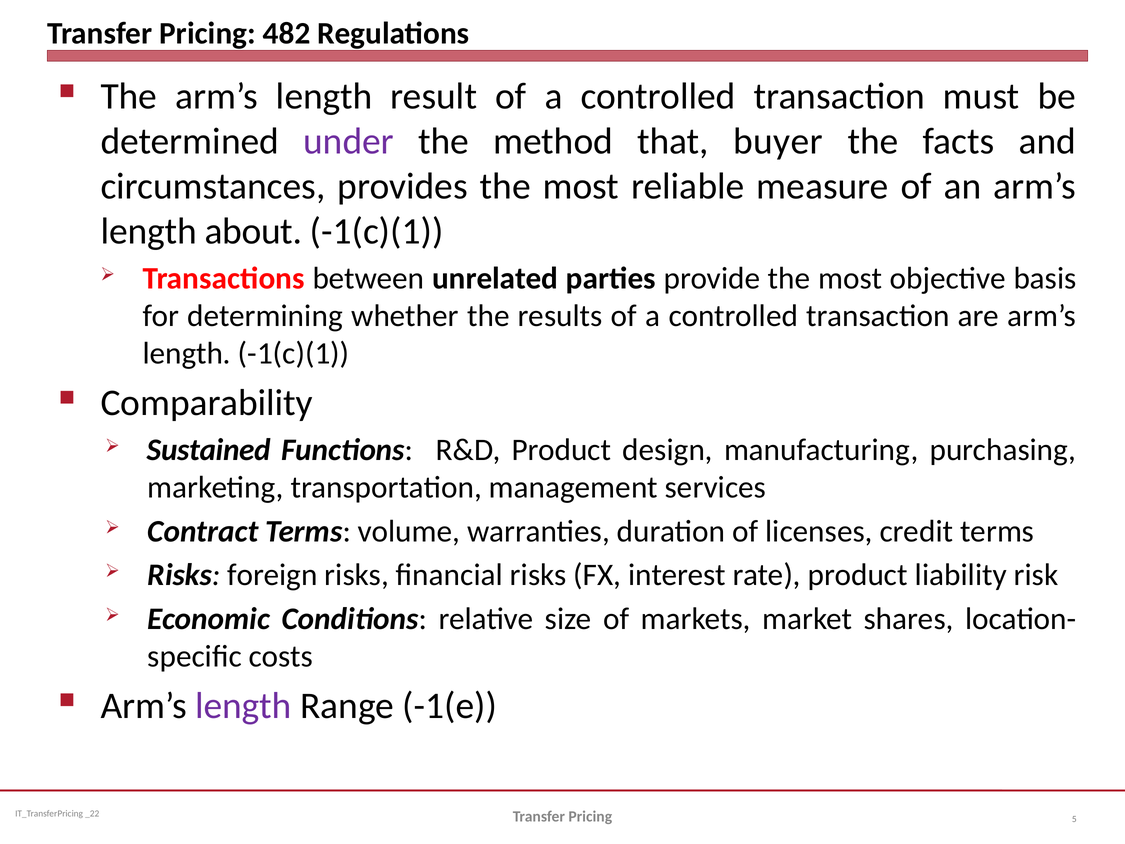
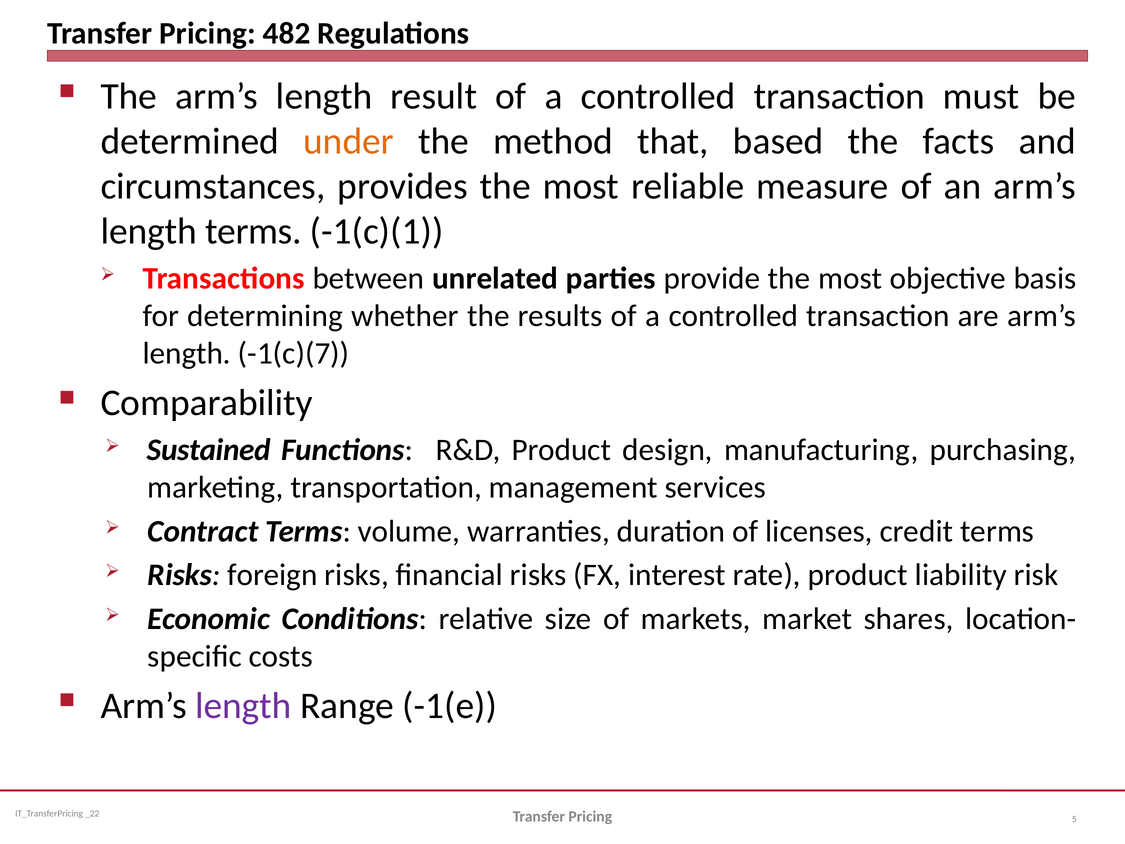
under colour: purple -> orange
buyer: buyer -> based
length about: about -> terms
length -1(c)(1: -1(c)(1 -> -1(c)(7
